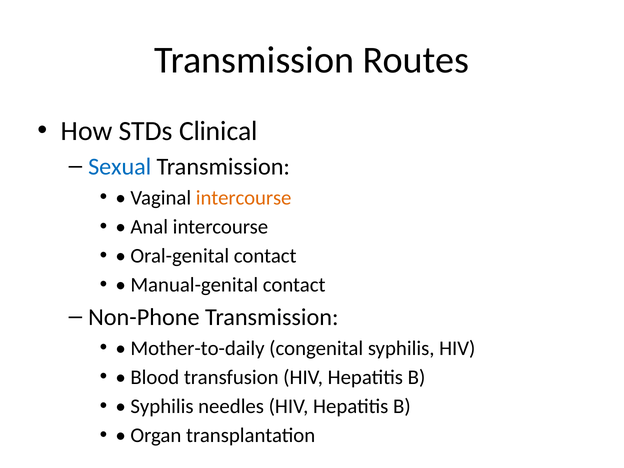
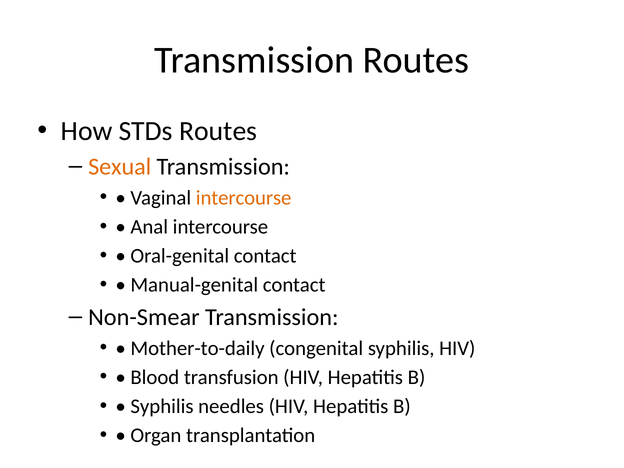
STDs Clinical: Clinical -> Routes
Sexual colour: blue -> orange
Non-Phone: Non-Phone -> Non-Smear
